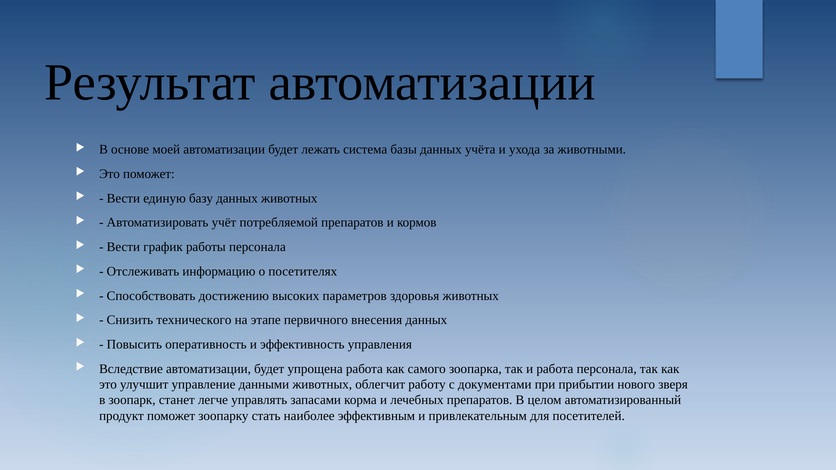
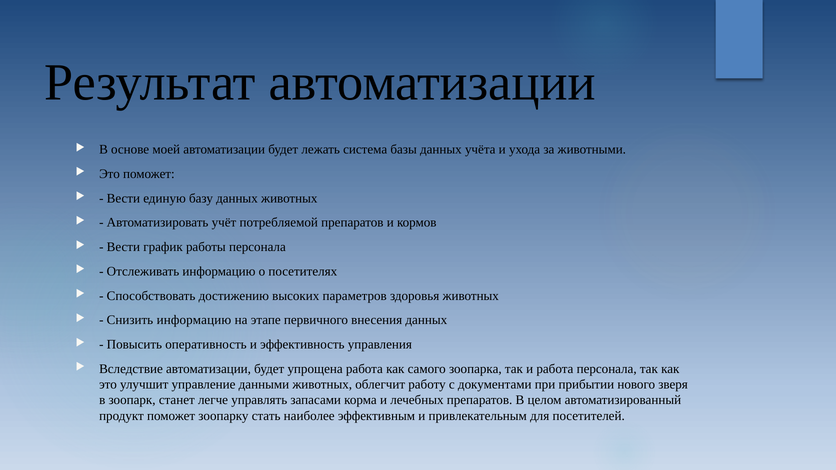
Снизить технического: технического -> информацию
